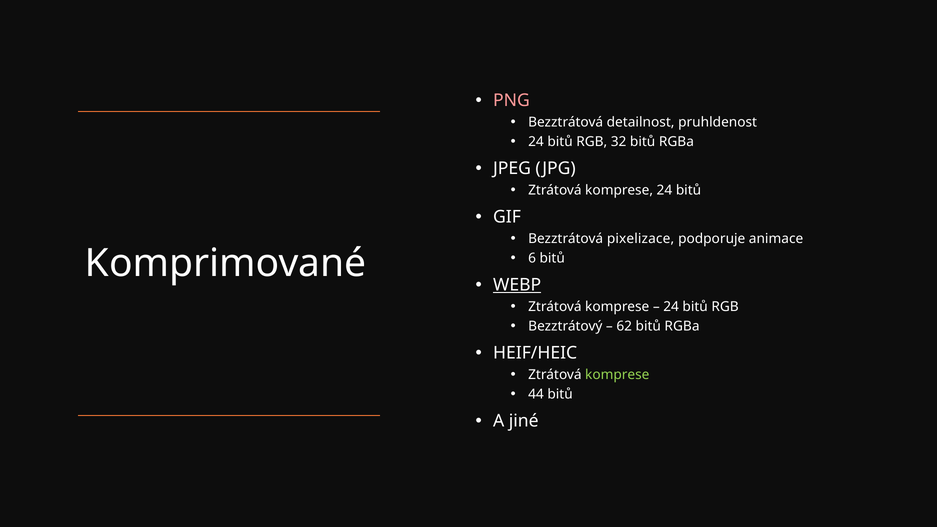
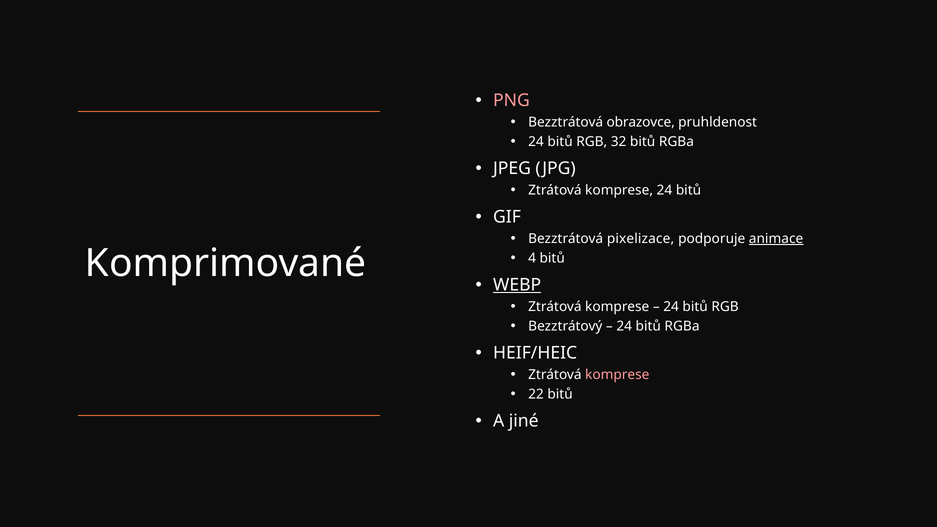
detailnost: detailnost -> obrazovce
animace underline: none -> present
6: 6 -> 4
62 at (624, 326): 62 -> 24
komprese at (617, 375) colour: light green -> pink
44: 44 -> 22
